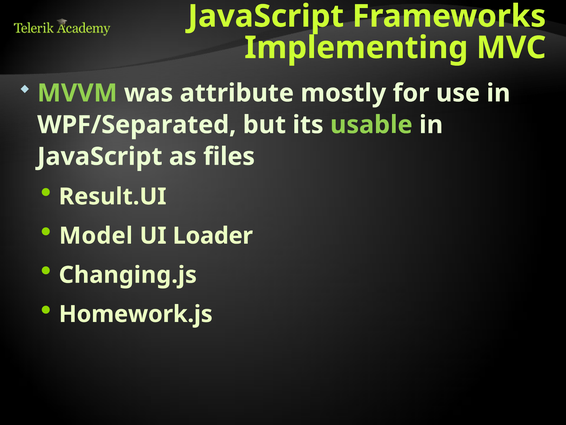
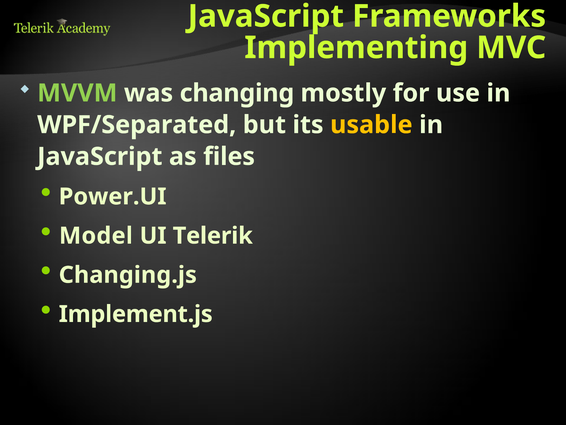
attribute: attribute -> changing
usable colour: light green -> yellow
Result.UI: Result.UI -> Power.UI
Loader: Loader -> Telerik
Homework.js: Homework.js -> Implement.js
